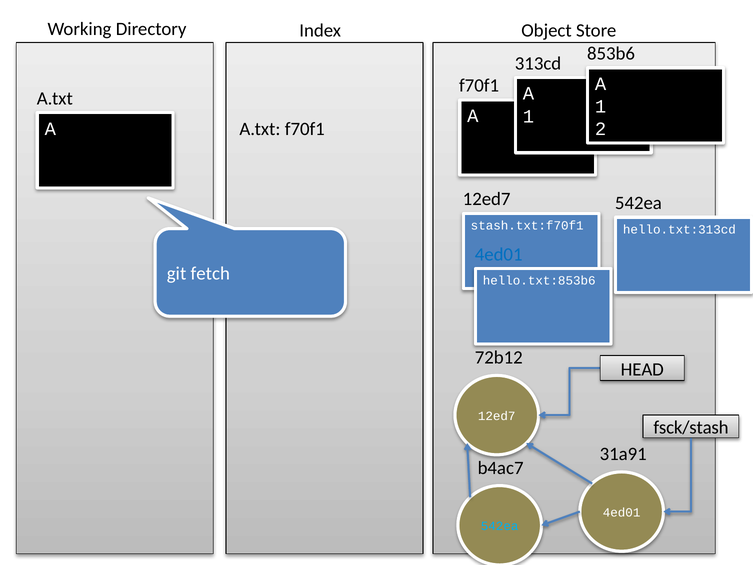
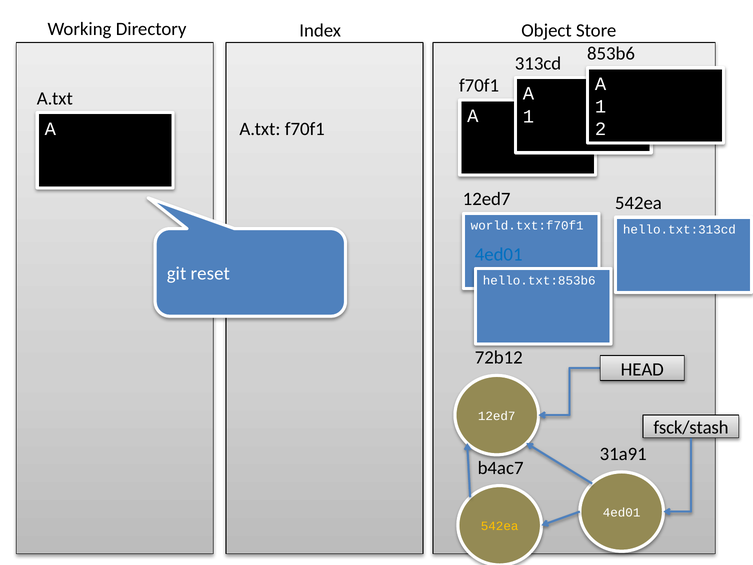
stash.txt:f70f1: stash.txt:f70f1 -> world.txt:f70f1
fetch: fetch -> reset
542ea at (500, 526) colour: light blue -> yellow
